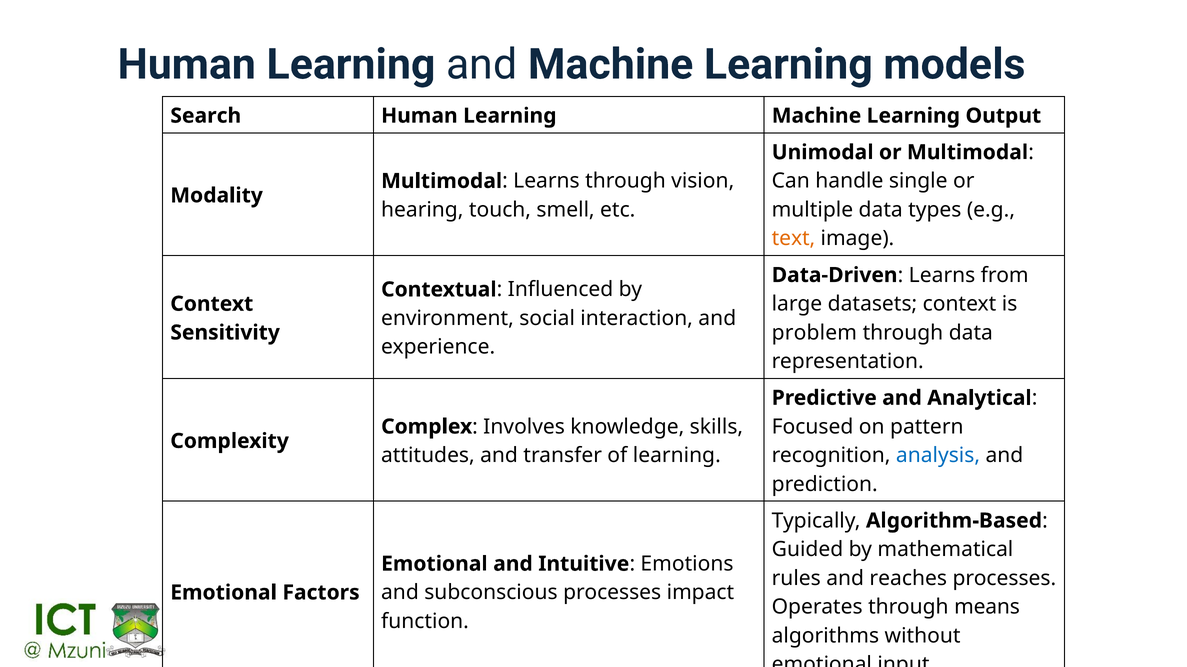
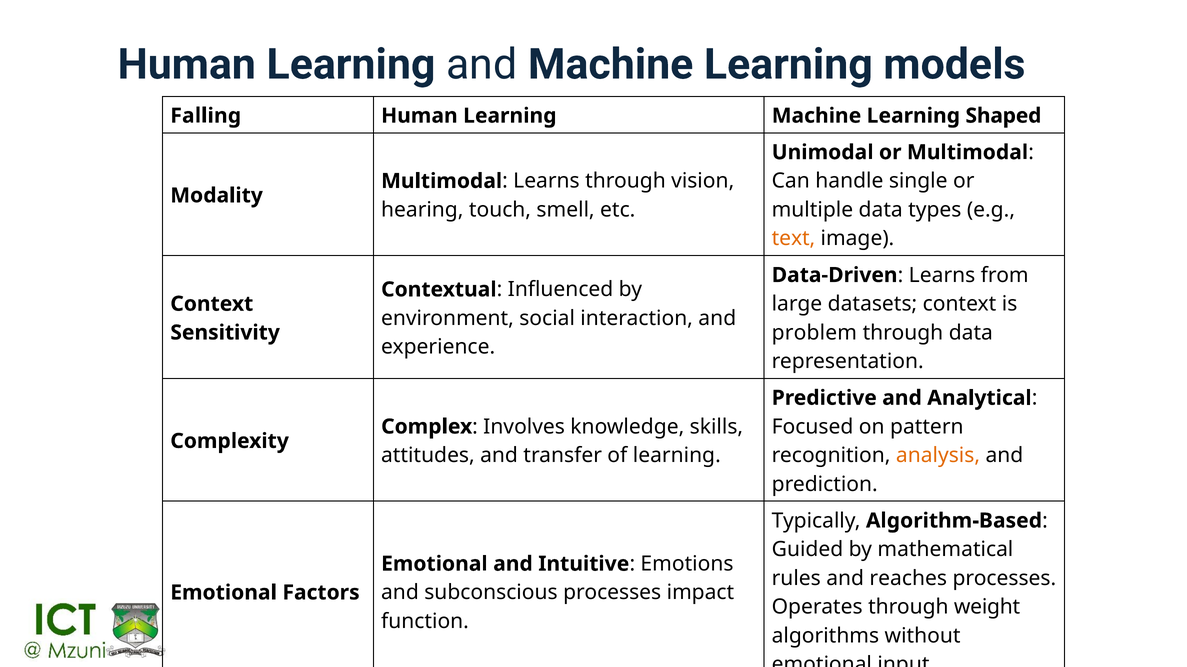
Search: Search -> Falling
Output: Output -> Shaped
analysis colour: blue -> orange
means: means -> weight
